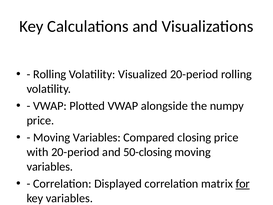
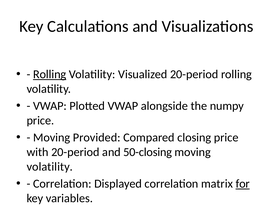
Rolling at (50, 74) underline: none -> present
Variables at (97, 137): Variables -> Provided
variables at (50, 167): variables -> volatility
